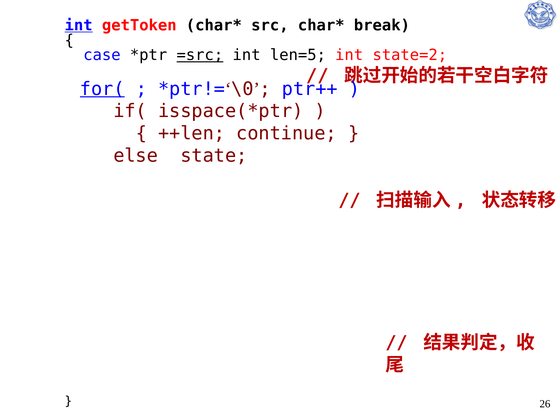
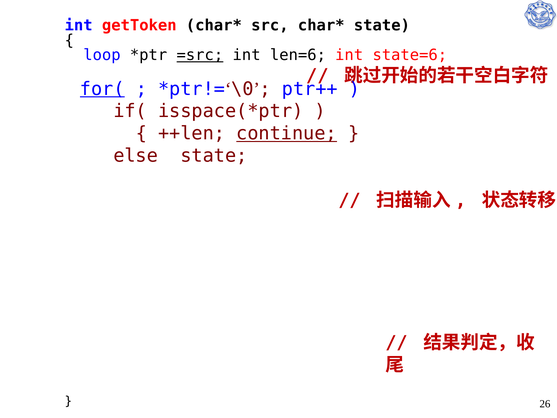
int at (79, 25) underline: present -> none
break at (382, 25): break -> state
case: case -> loop
len=5: len=5 -> len=6
state=2: state=2 -> state=6
continue underline: none -> present
